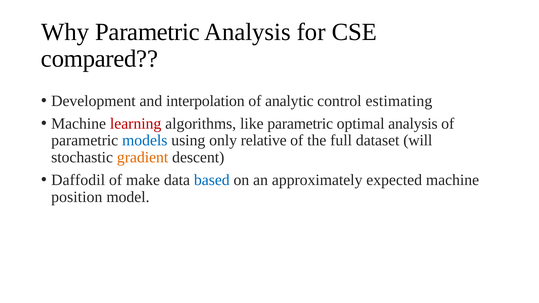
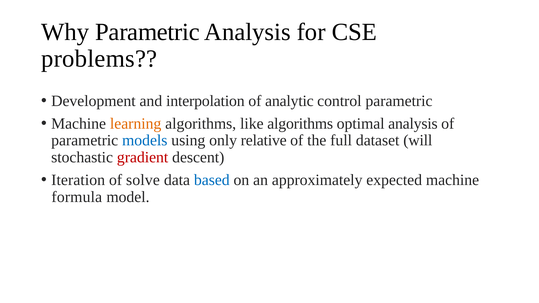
compared: compared -> problems
control estimating: estimating -> parametric
learning colour: red -> orange
like parametric: parametric -> algorithms
gradient colour: orange -> red
Daffodil: Daffodil -> Iteration
make: make -> solve
position: position -> formula
